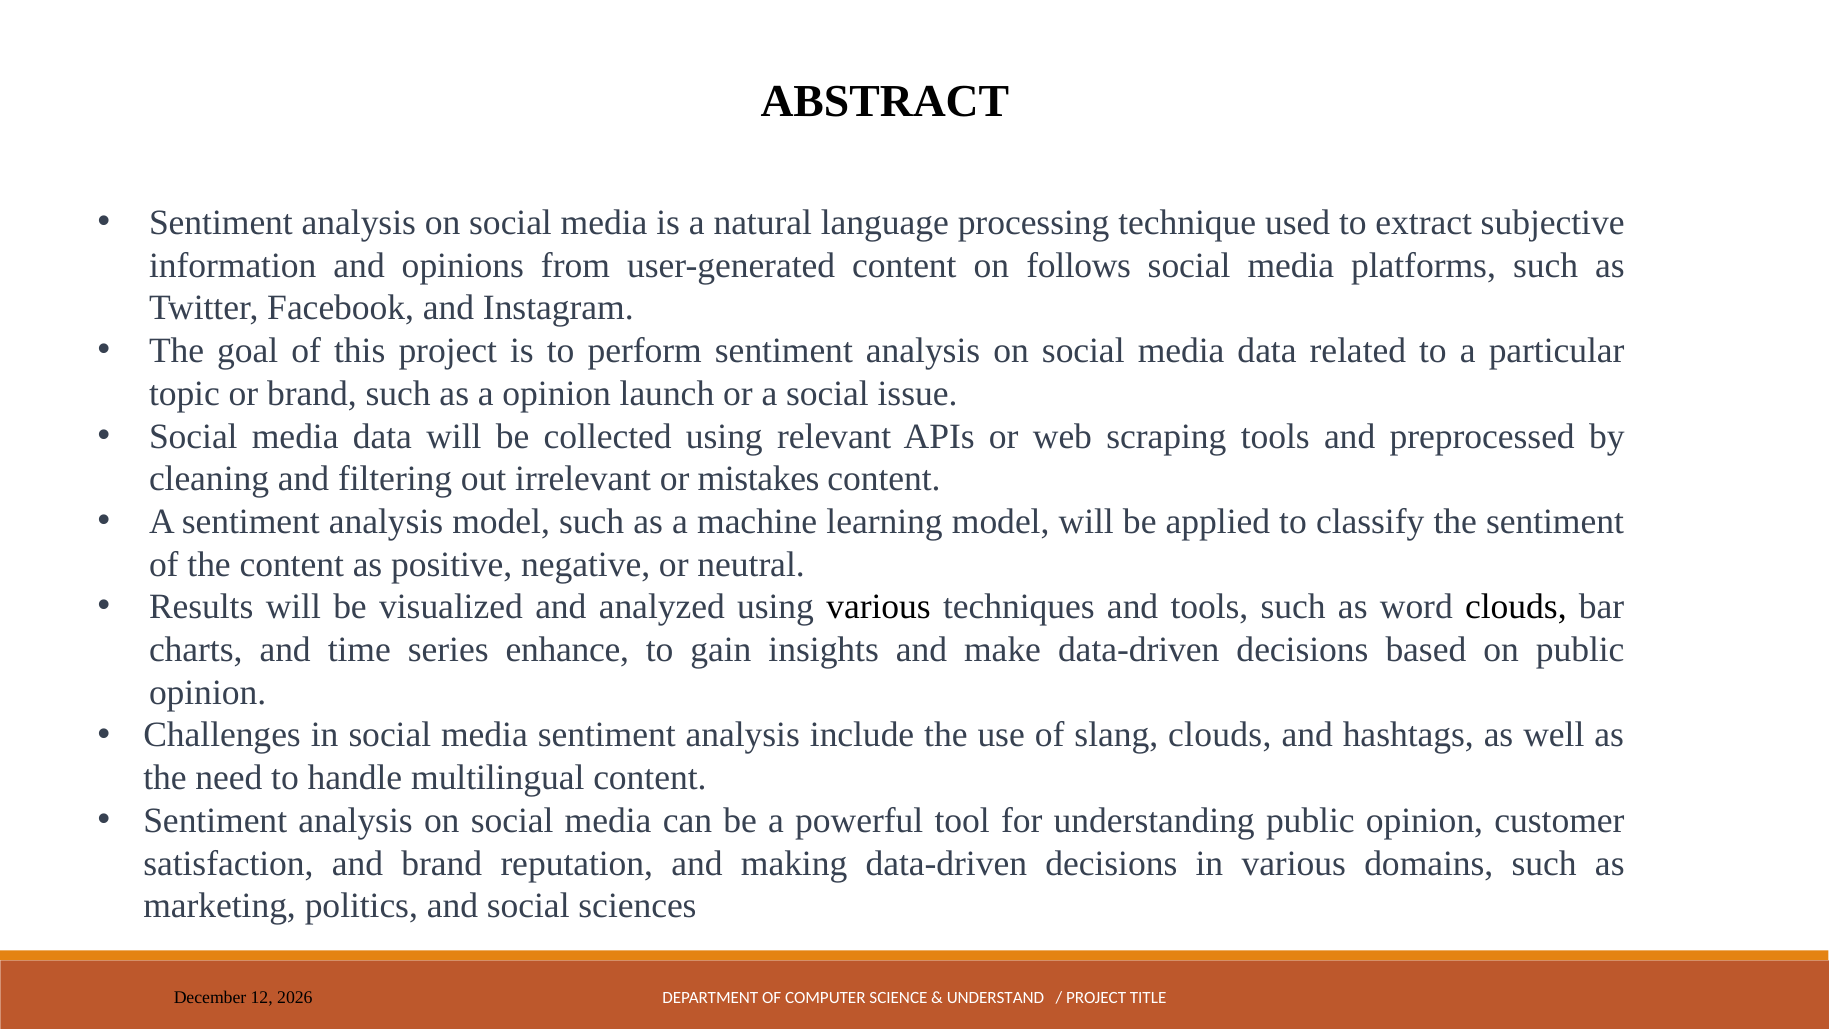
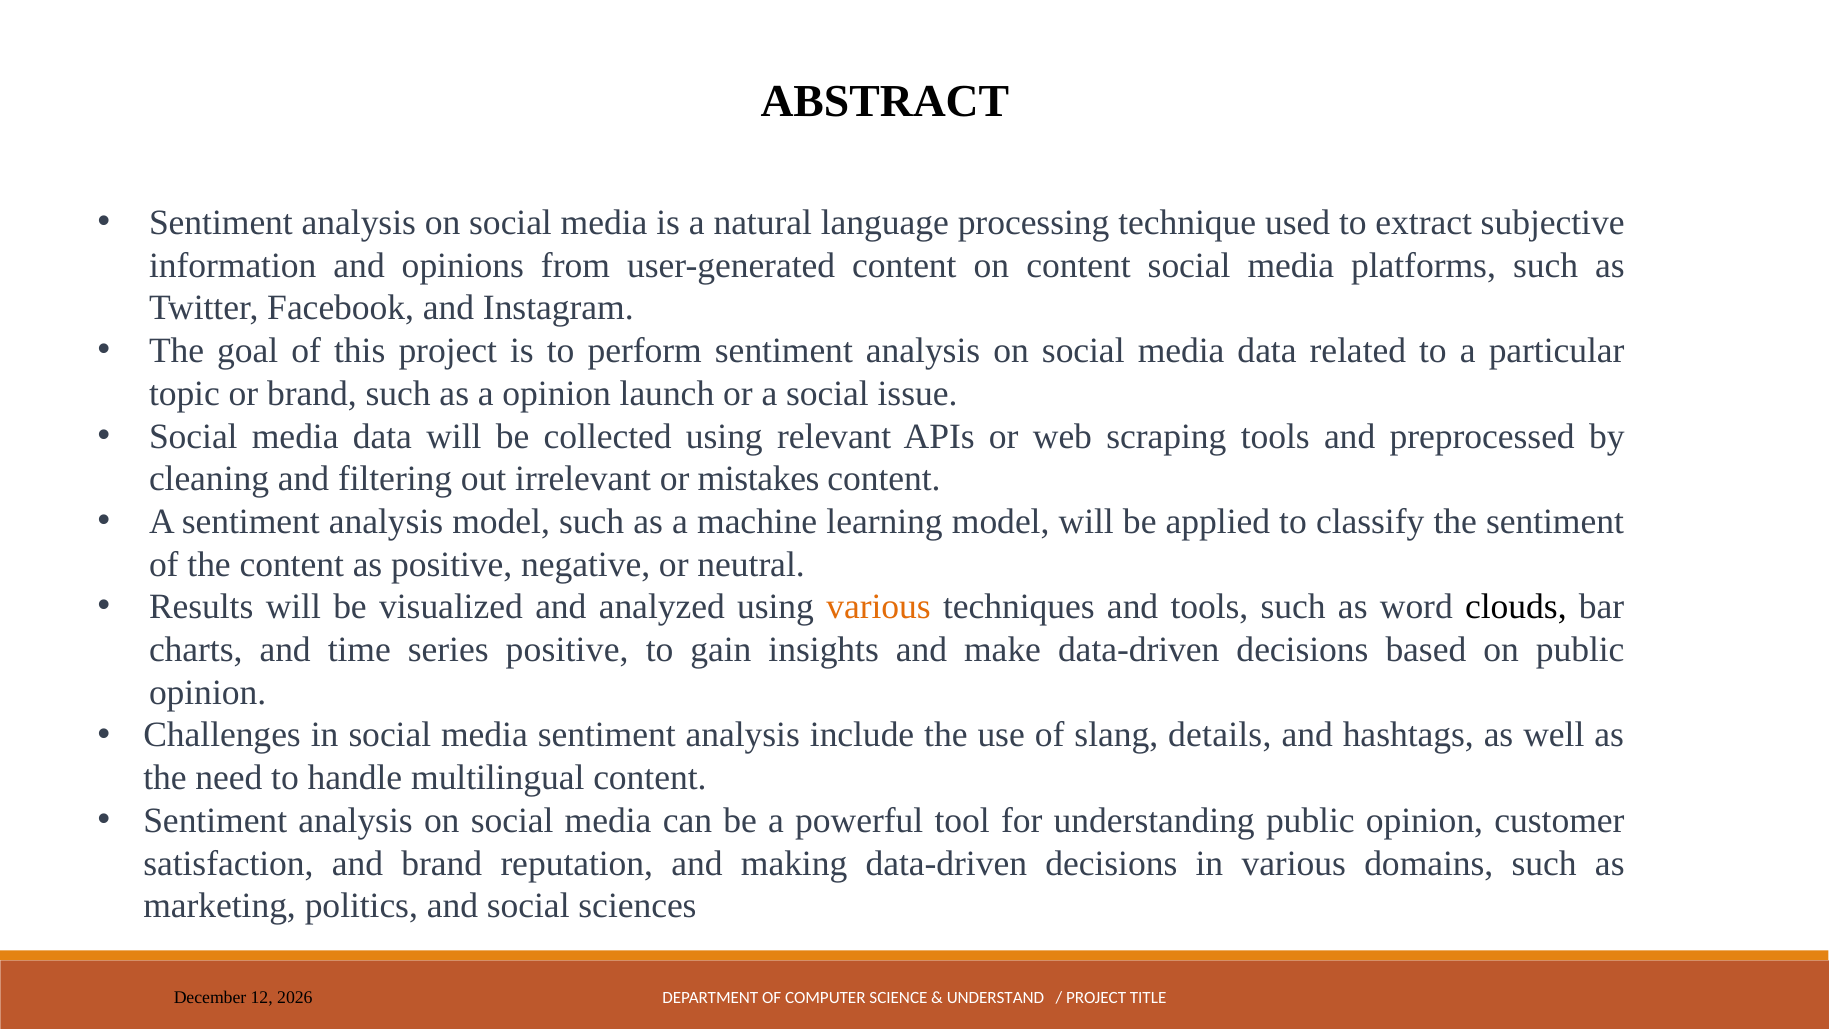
on follows: follows -> content
various at (879, 607) colour: black -> orange
series enhance: enhance -> positive
slang clouds: clouds -> details
